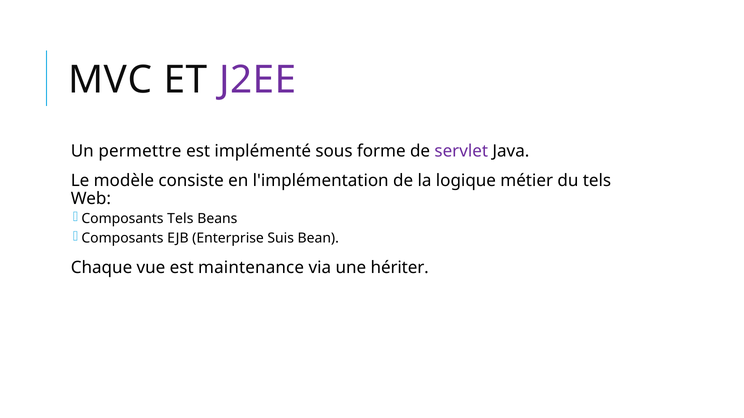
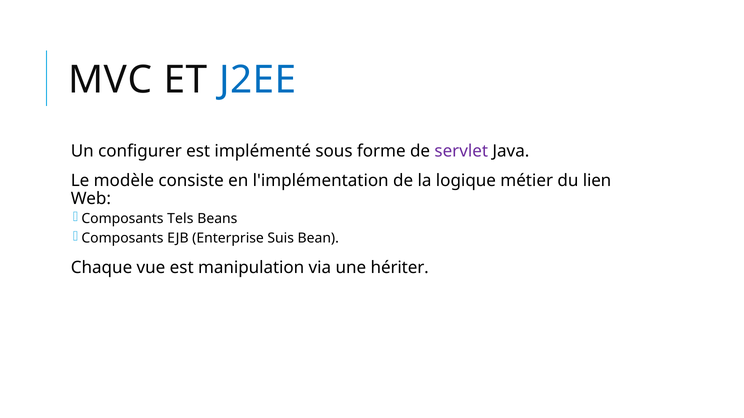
J2EE colour: purple -> blue
permettre: permettre -> configurer
du tels: tels -> lien
maintenance: maintenance -> manipulation
